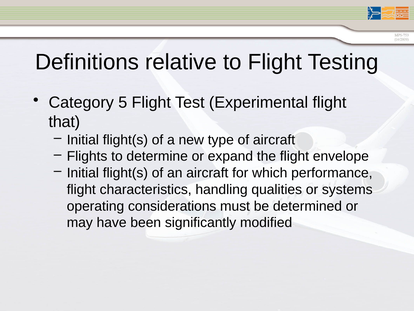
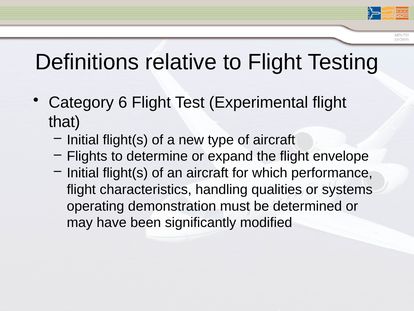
5: 5 -> 6
considerations: considerations -> demonstration
